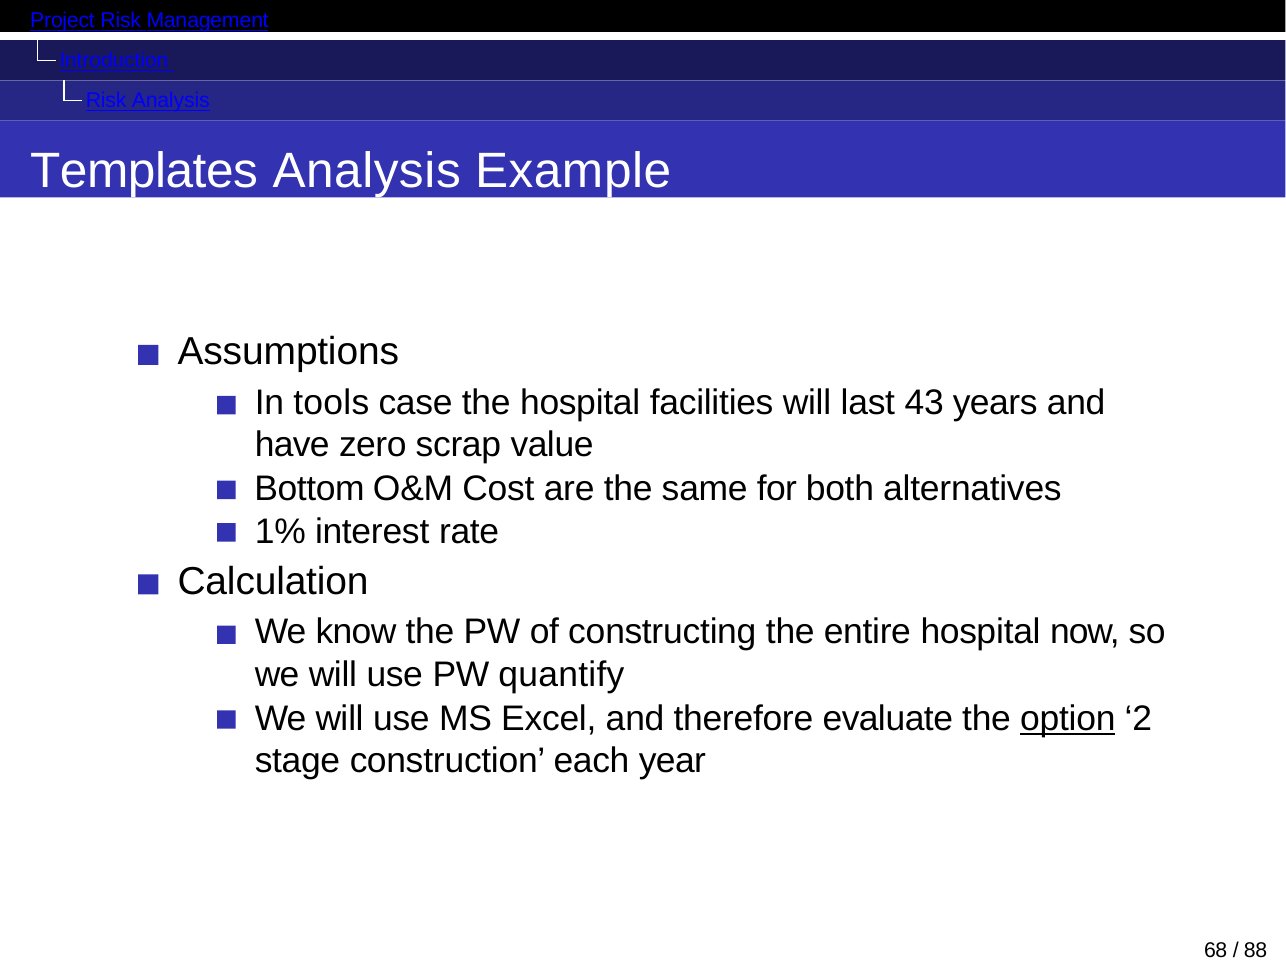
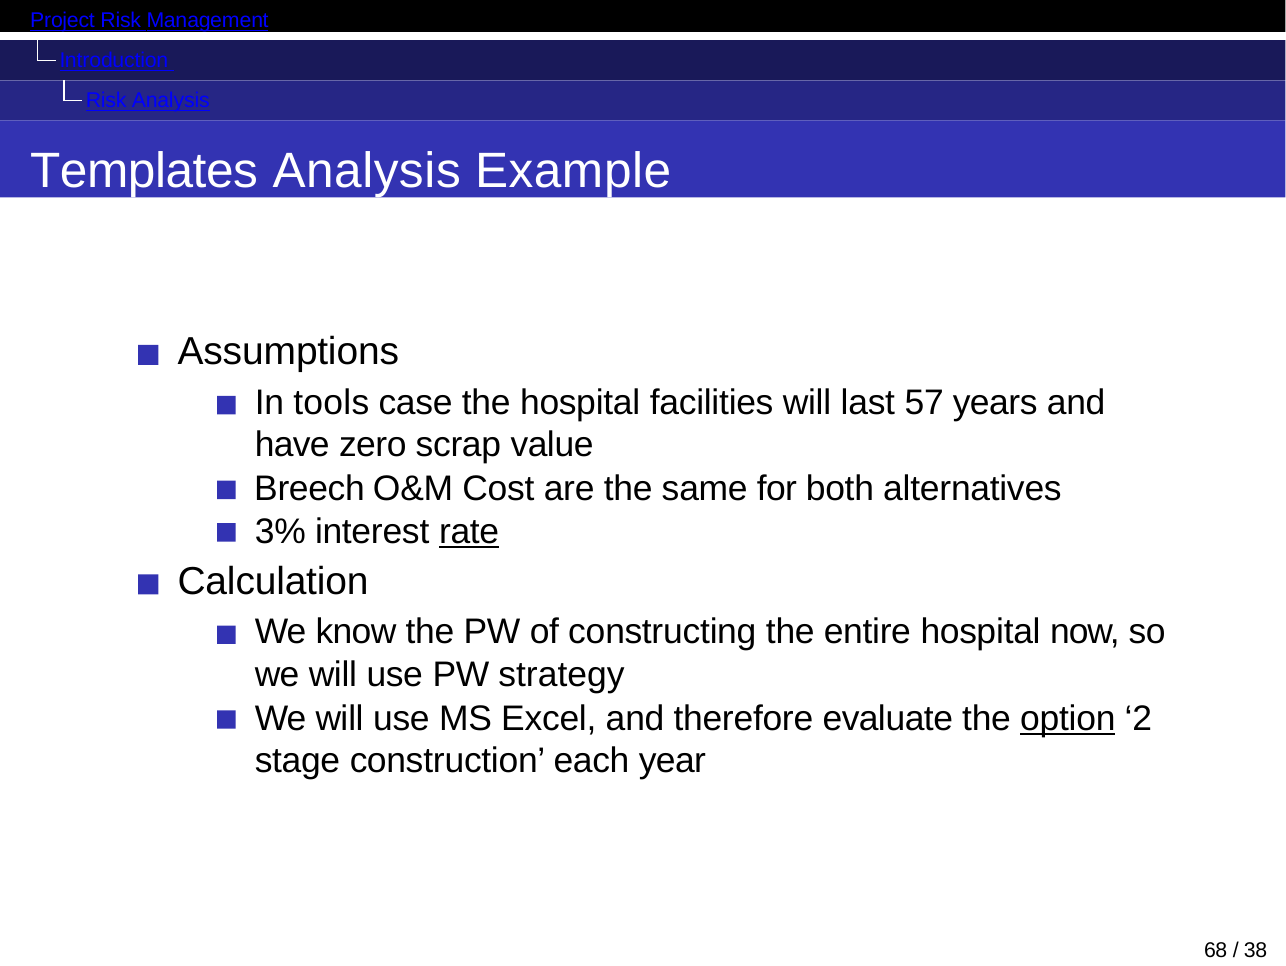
43: 43 -> 57
Bottom: Bottom -> Breech
1%: 1% -> 3%
rate underline: none -> present
quantify: quantify -> strategy
88: 88 -> 38
